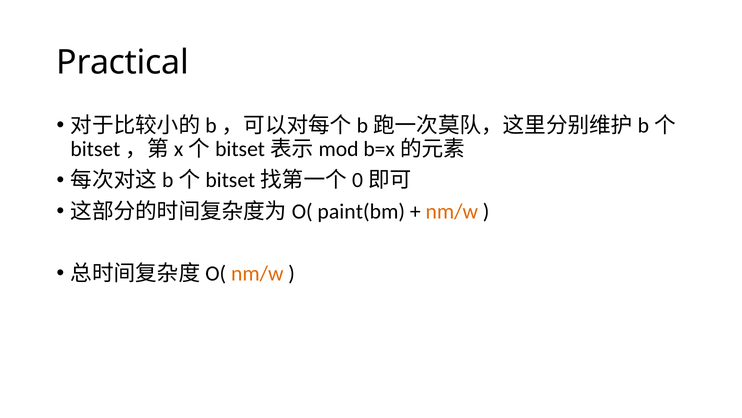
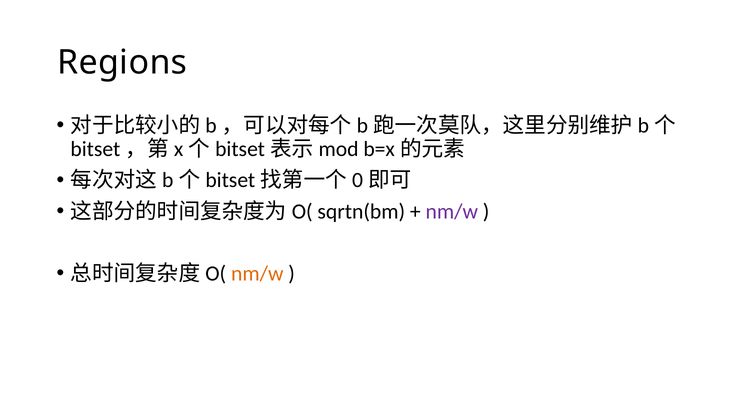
Practical: Practical -> Regions
paint(bm: paint(bm -> sqrtn(bm
nm/w at (452, 211) colour: orange -> purple
